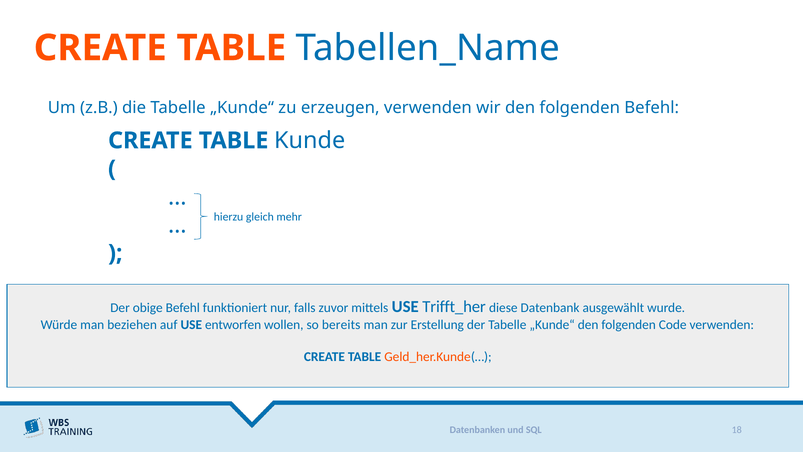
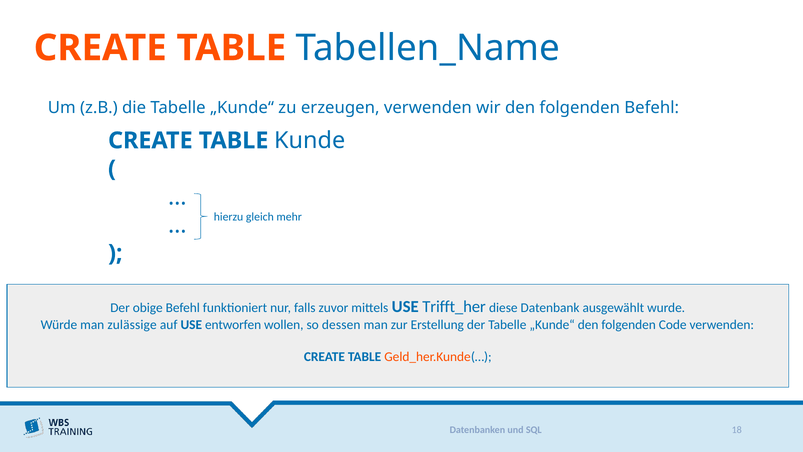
beziehen: beziehen -> zulässige
bereits: bereits -> dessen
